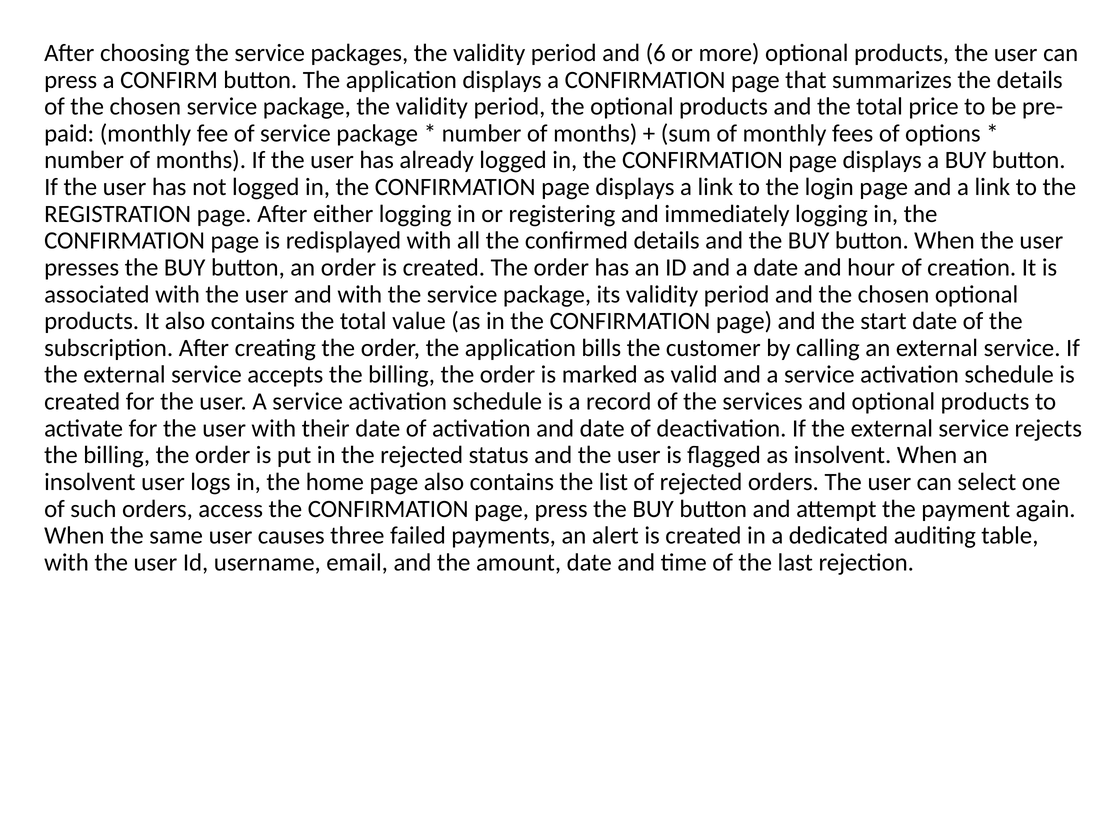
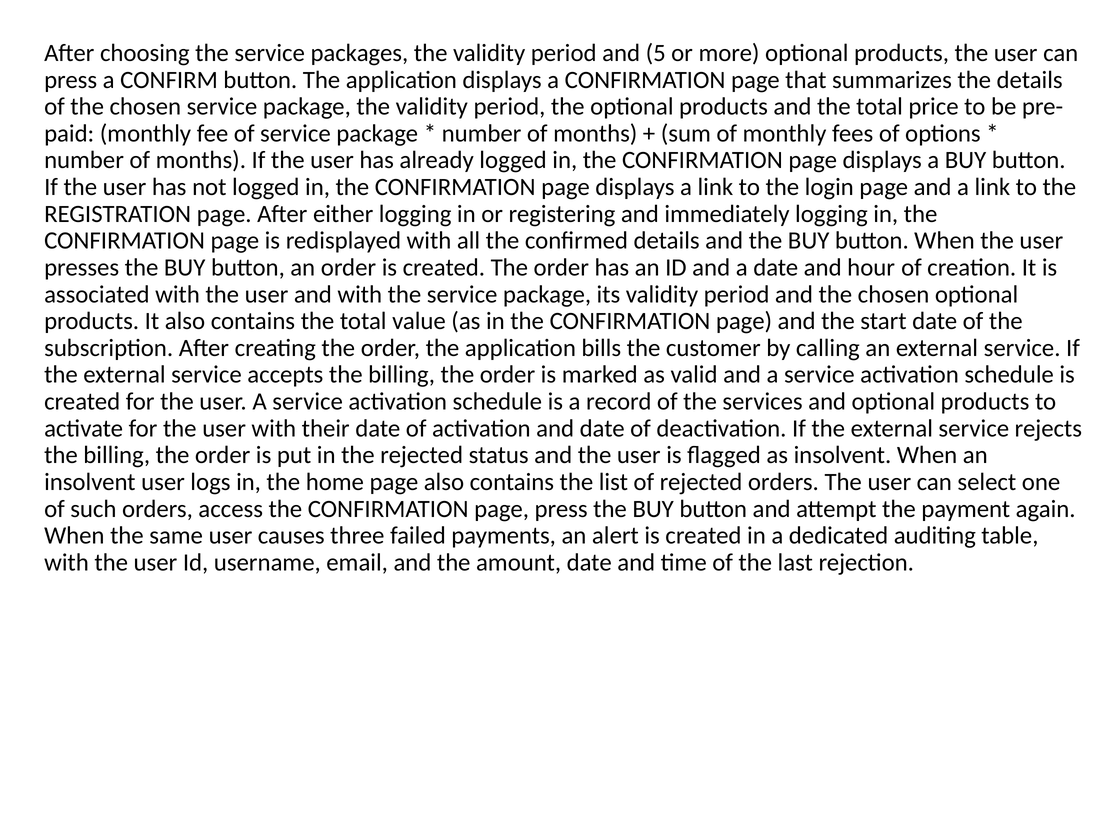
6: 6 -> 5
